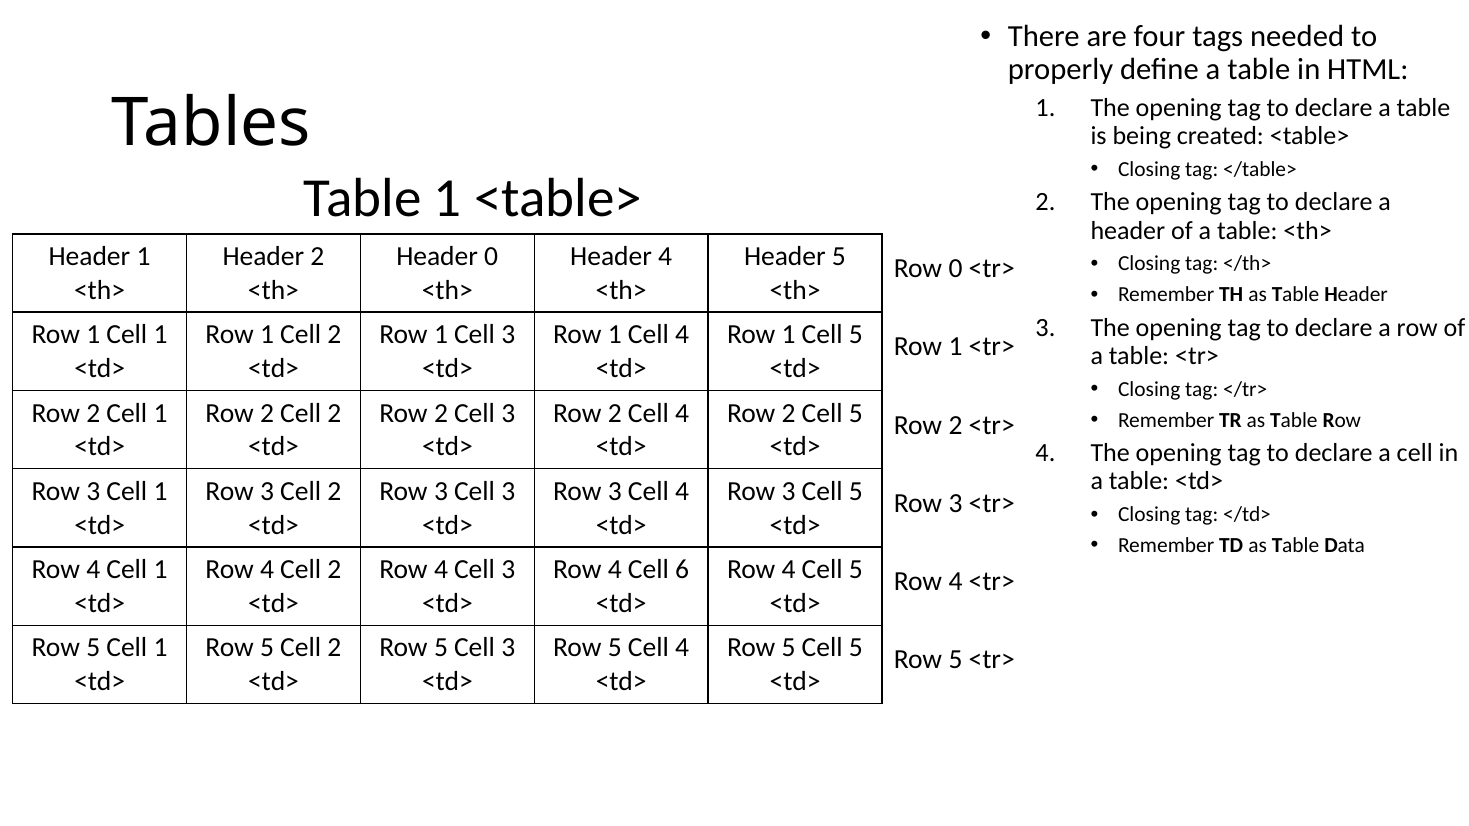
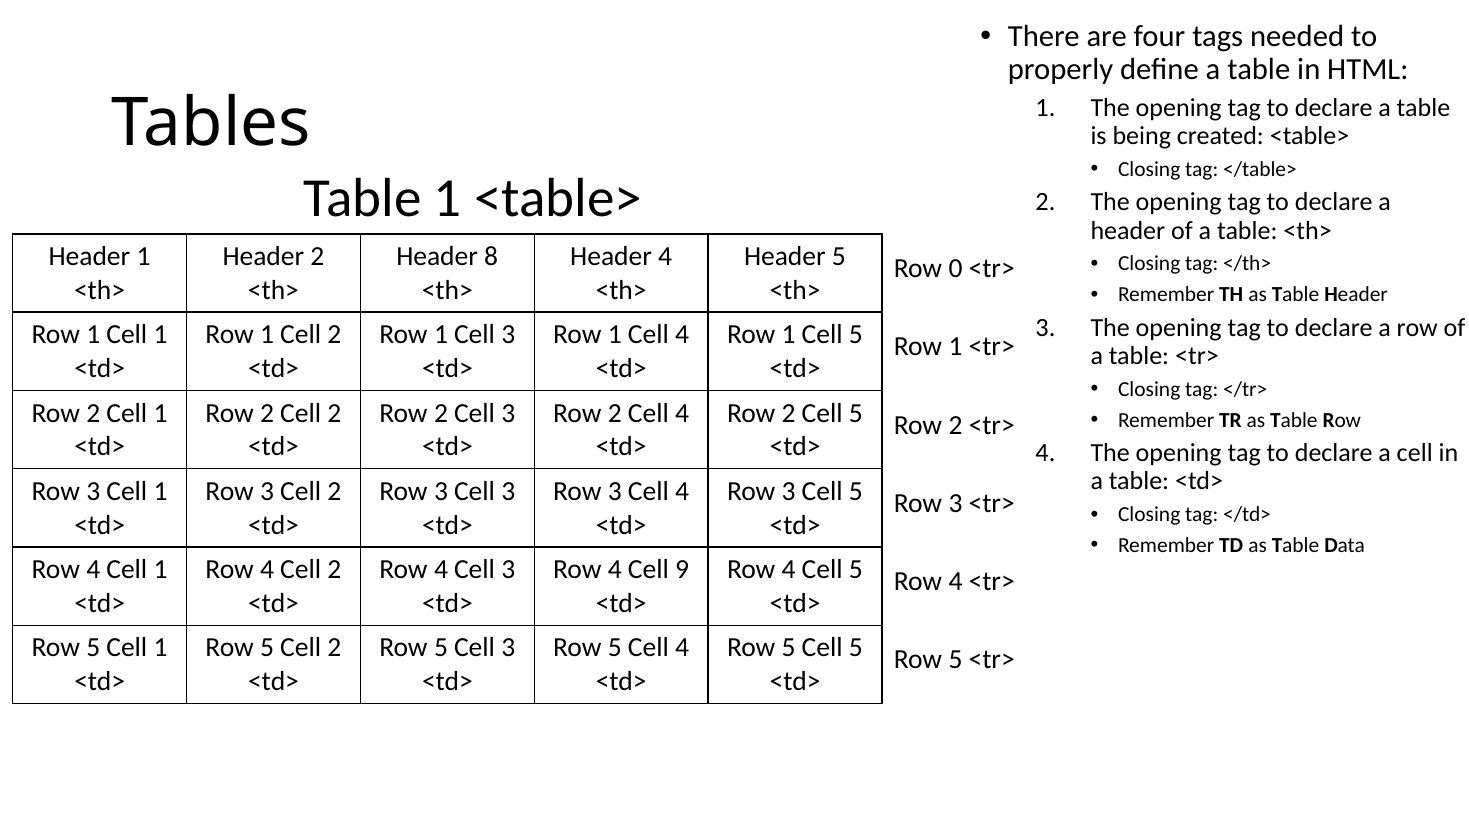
Header 0: 0 -> 8
6: 6 -> 9
